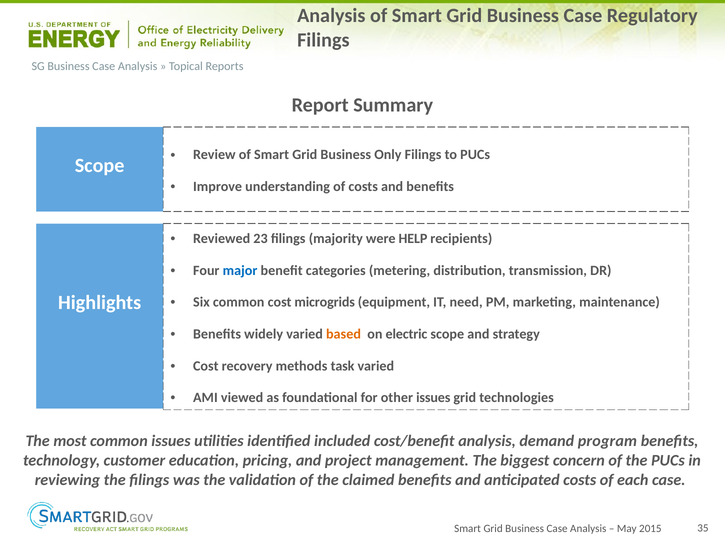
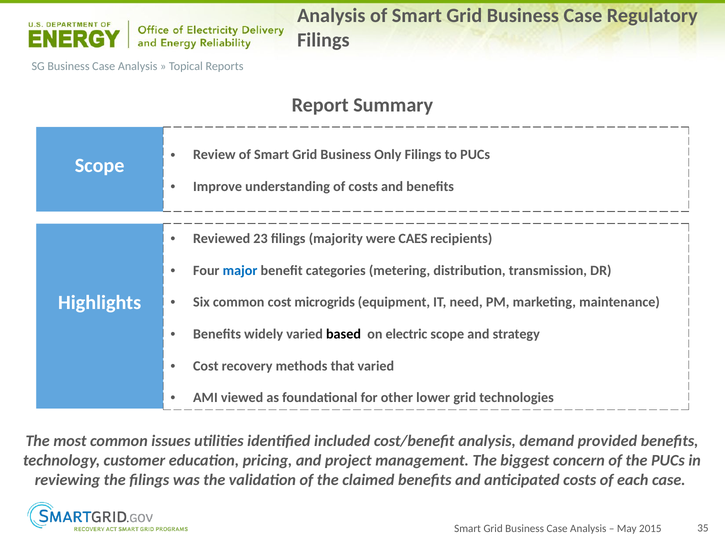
HELP: HELP -> CAES
based colour: orange -> black
task: task -> that
other issues: issues -> lower
program: program -> provided
